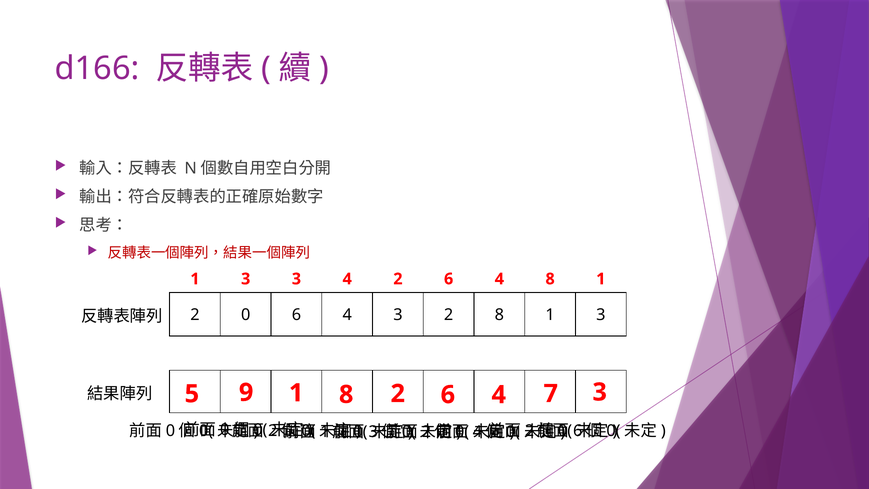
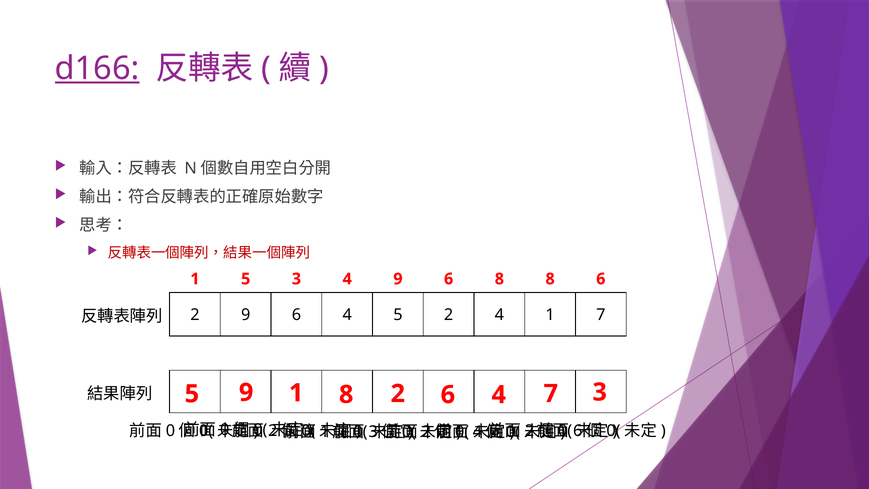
d166 underline: none -> present
3 at (246, 279): 3 -> 5
4 2: 2 -> 9
4 at (499, 279): 4 -> 8
1 at (601, 279): 1 -> 6
2 0: 0 -> 9
4 3: 3 -> 5
2 8: 8 -> 4
3 at (601, 315): 3 -> 7
